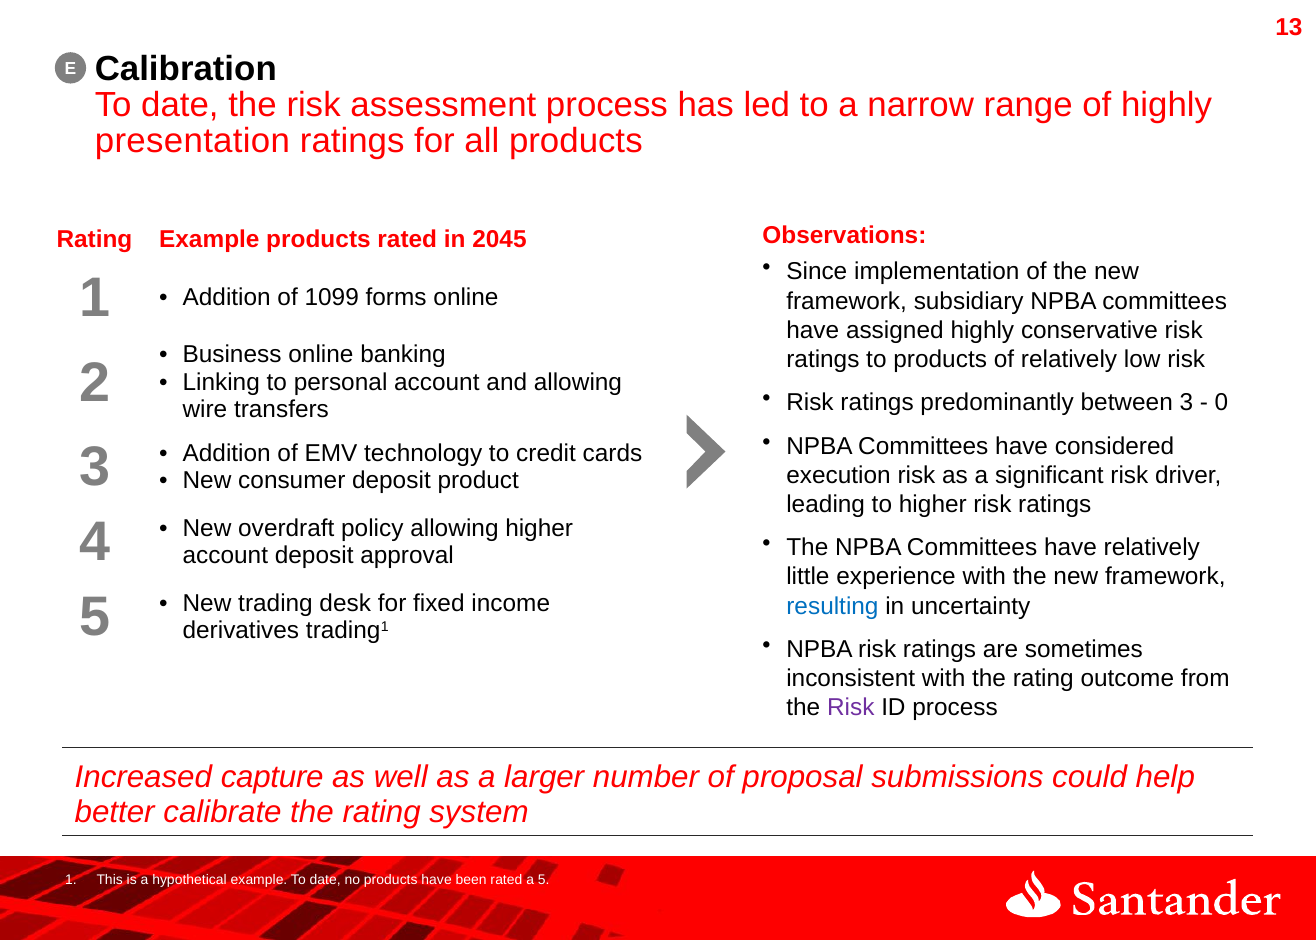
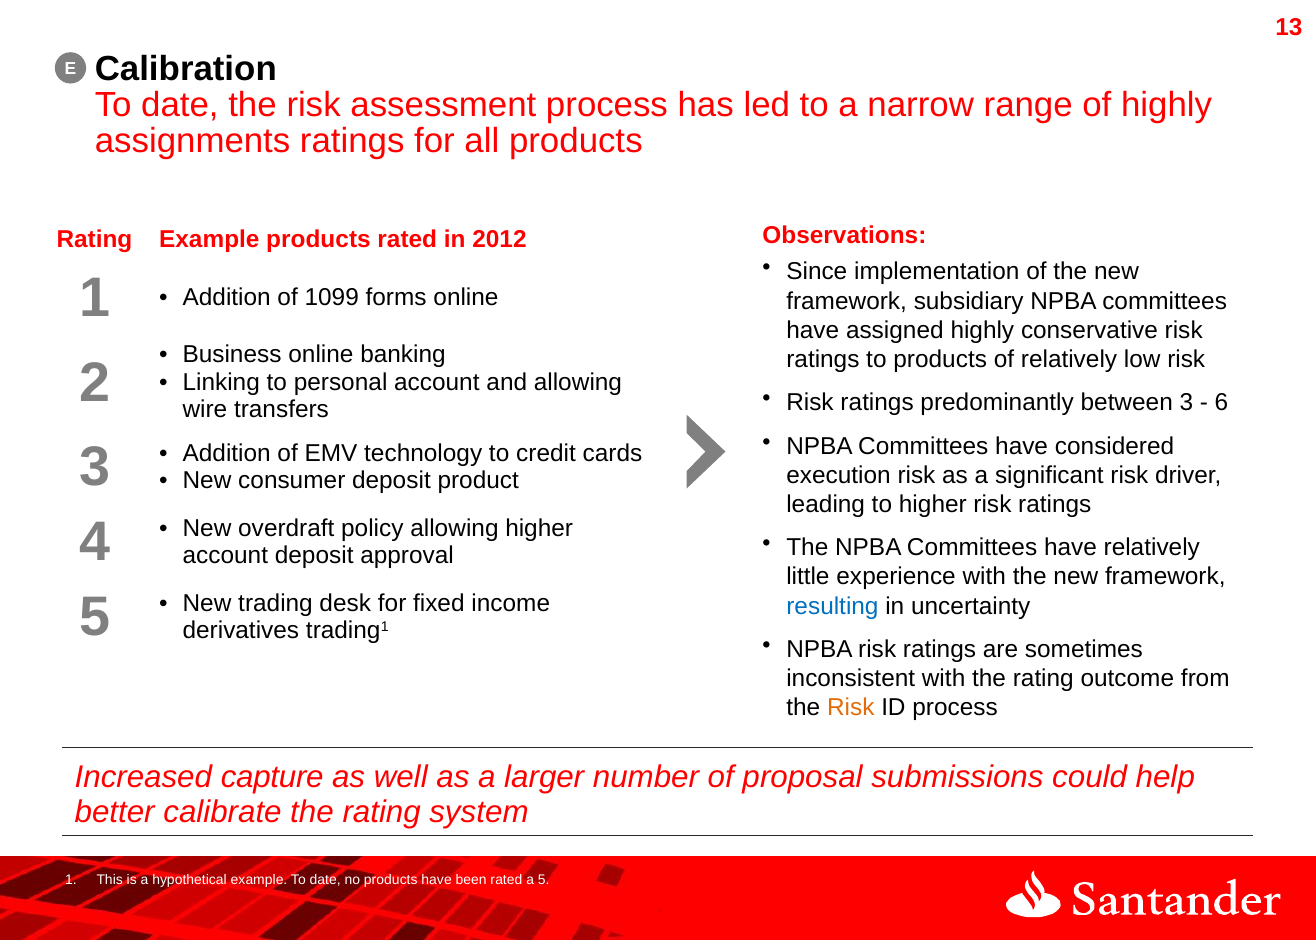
presentation: presentation -> assignments
2045: 2045 -> 2012
0: 0 -> 6
Risk at (851, 708) colour: purple -> orange
